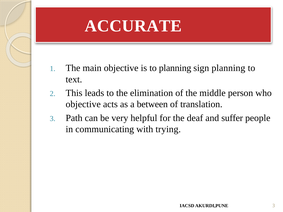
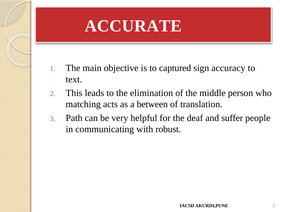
to planning: planning -> captured
sign planning: planning -> accuracy
objective at (83, 104): objective -> matching
trying: trying -> robust
